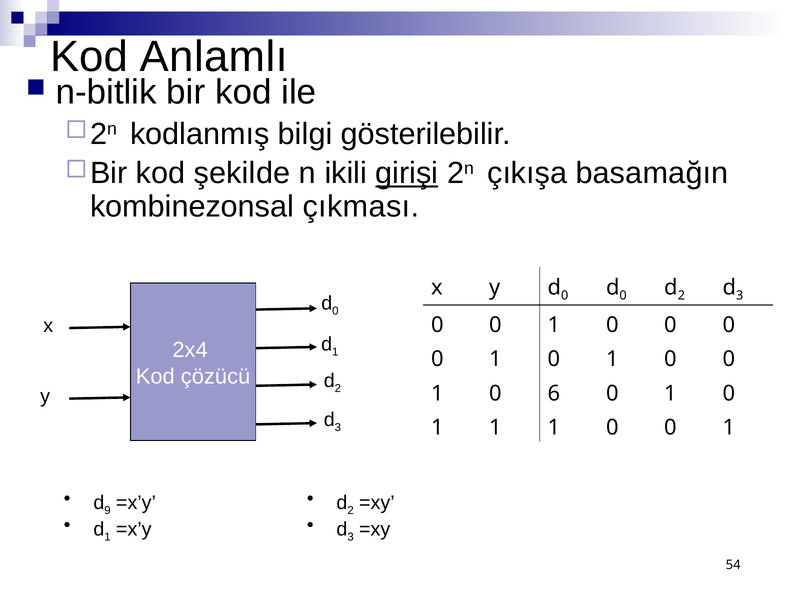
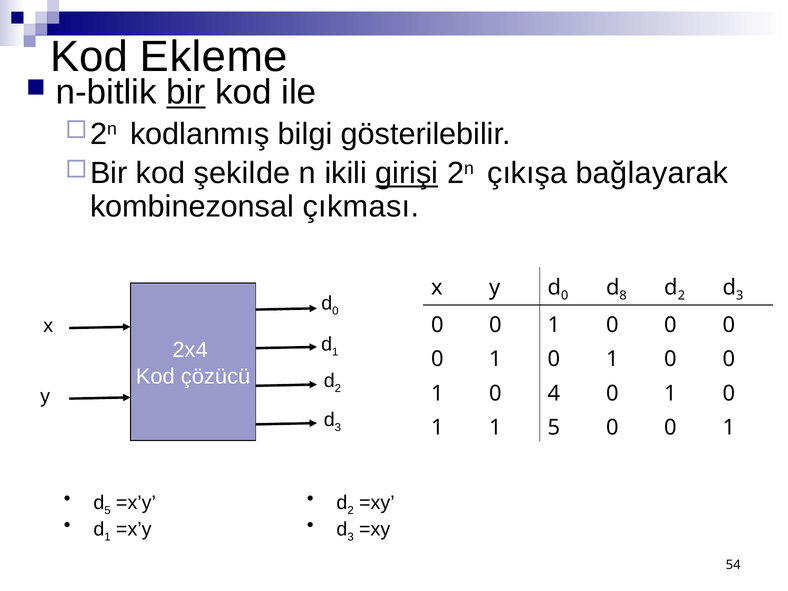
Anlamlı: Anlamlı -> Ekleme
bir underline: none -> present
basamağın: basamağın -> bağlayarak
0 at (623, 296): 0 -> 8
6: 6 -> 4
1 1 1: 1 -> 5
9 at (107, 510): 9 -> 5
